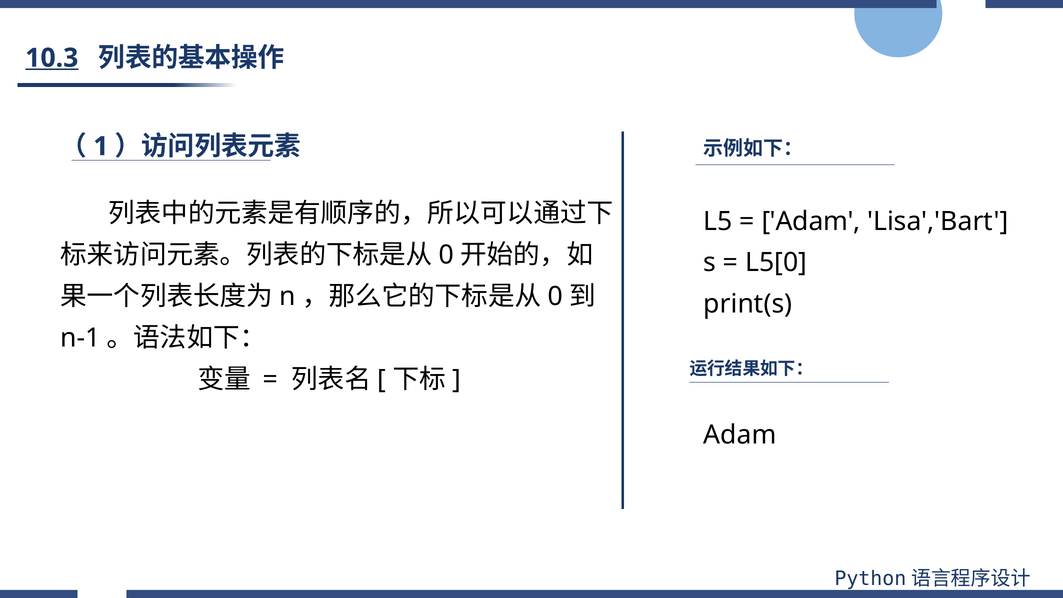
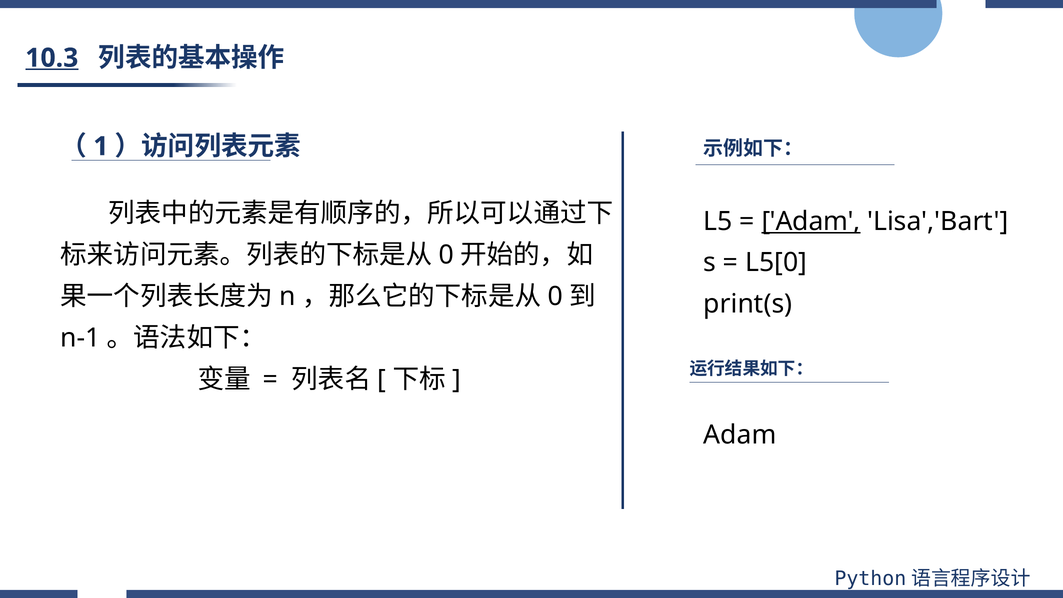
Adam at (811, 221) underline: none -> present
